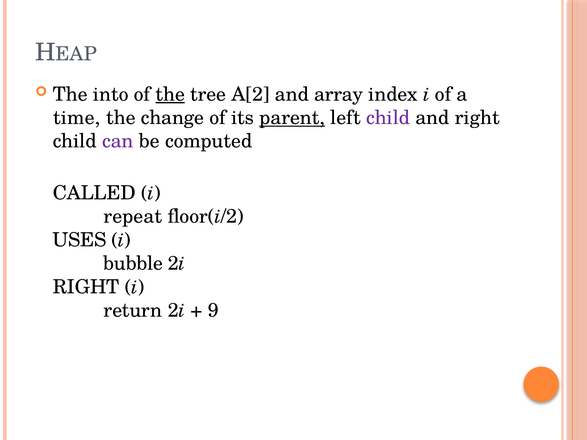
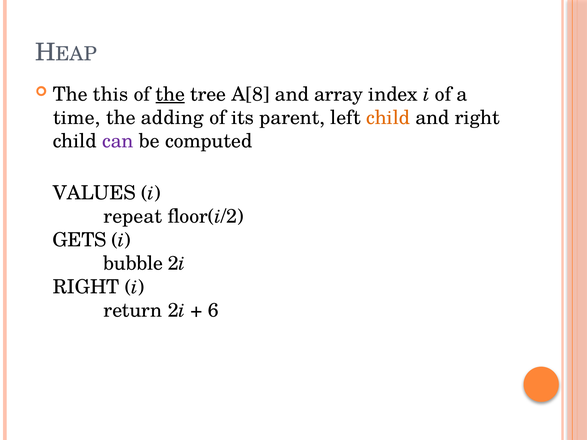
into: into -> this
A[2: A[2 -> A[8
change: change -> adding
parent underline: present -> none
child at (388, 118) colour: purple -> orange
CALLED: CALLED -> VALUES
USES: USES -> GETS
9: 9 -> 6
